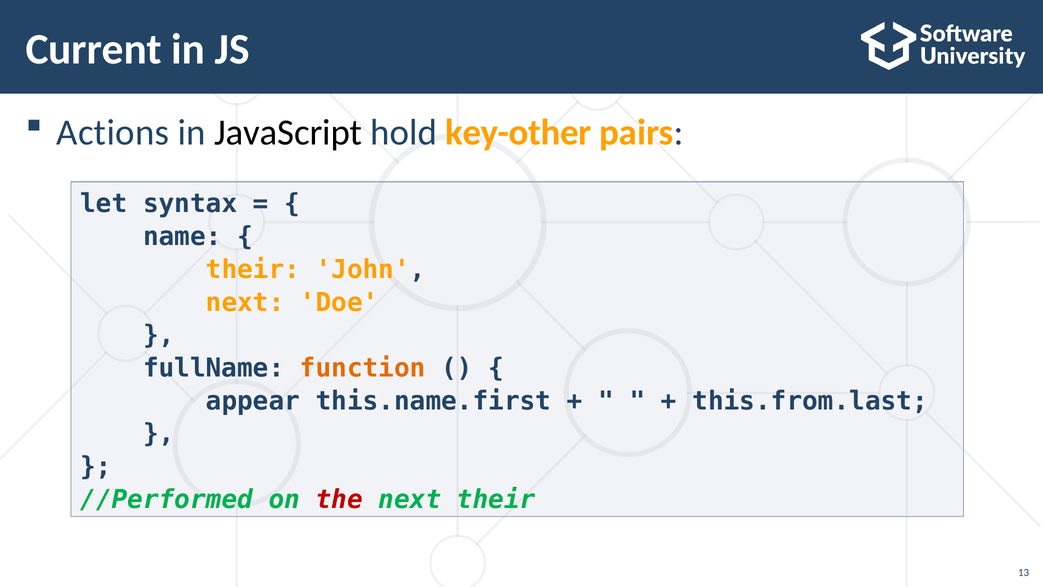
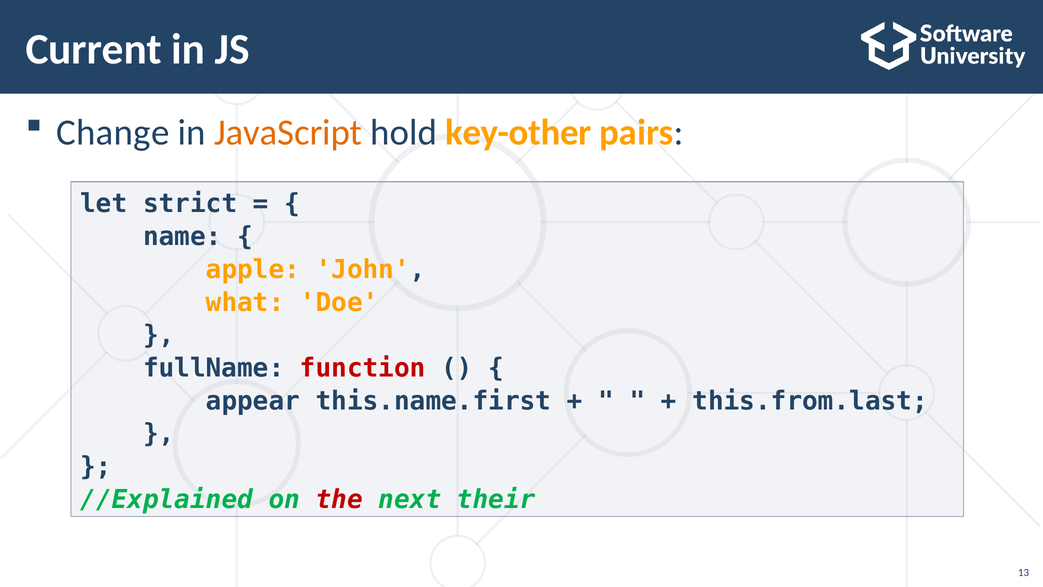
Actions: Actions -> Change
JavaScript colour: black -> orange
syntax: syntax -> strict
their at (253, 269): their -> apple
next at (245, 302): next -> what
function colour: orange -> red
//Performed: //Performed -> //Explained
